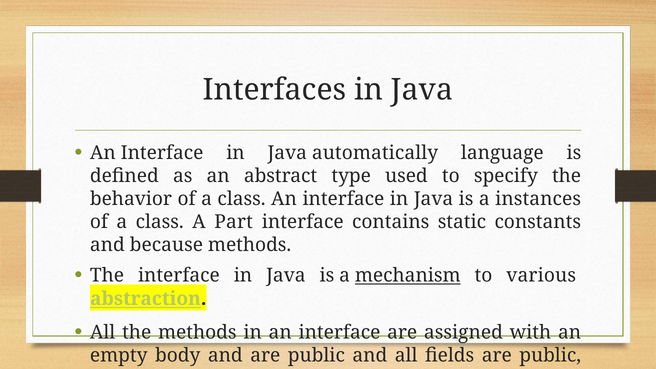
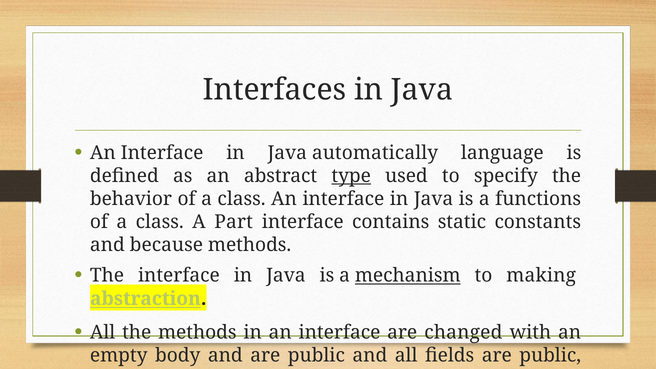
type underline: none -> present
instances: instances -> functions
various: various -> making
assigned: assigned -> changed
